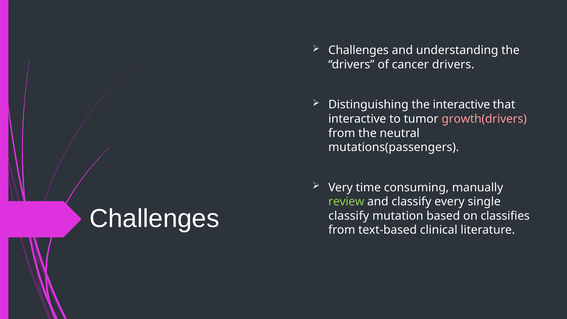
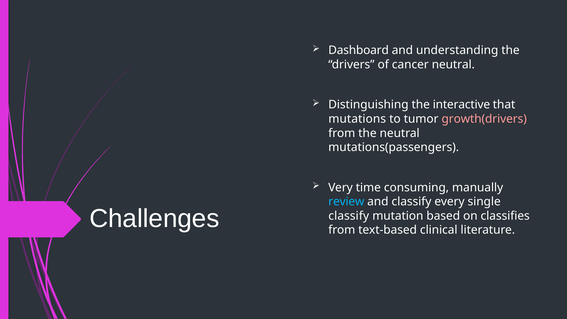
Challenges at (359, 50): Challenges -> Dashboard
cancer drivers: drivers -> neutral
interactive at (357, 119): interactive -> mutations
review colour: light green -> light blue
